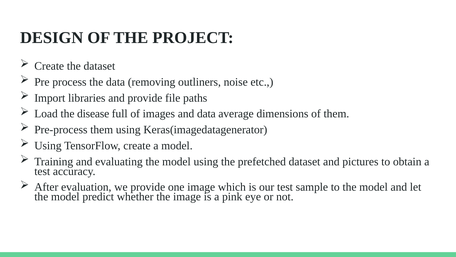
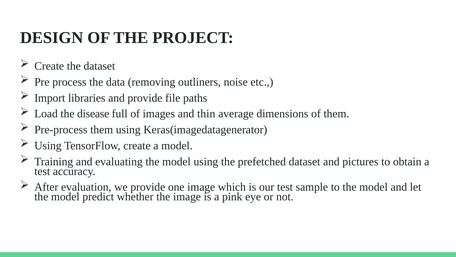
and data: data -> thin
